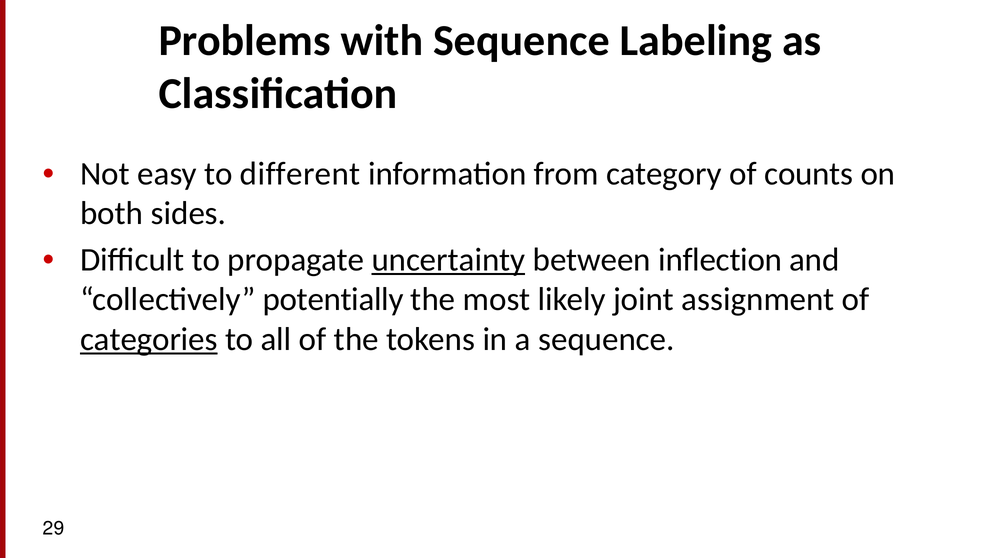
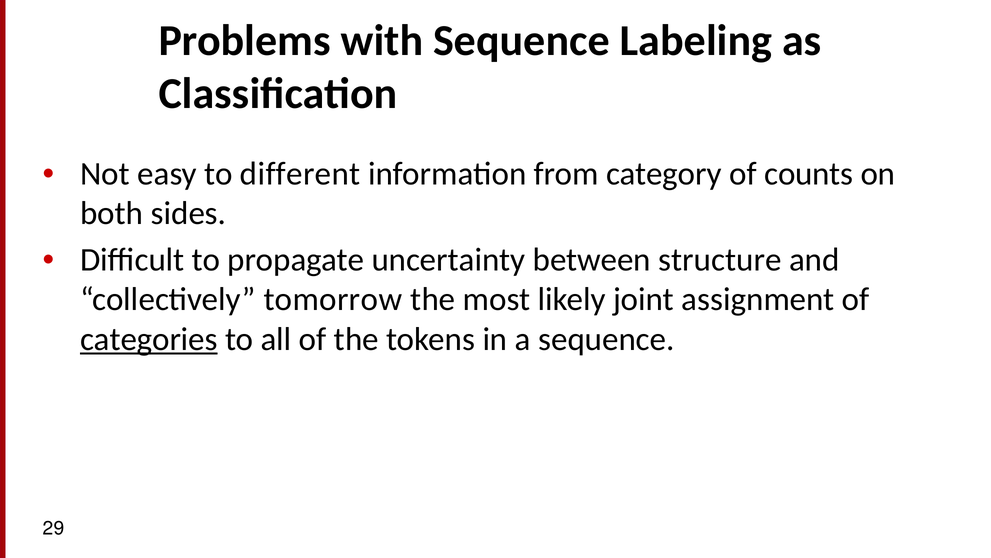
uncertainty underline: present -> none
inflection: inflection -> structure
potentially: potentially -> tomorrow
